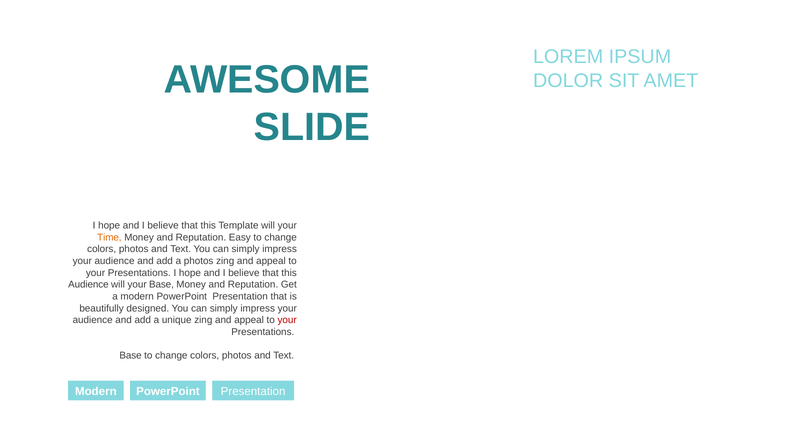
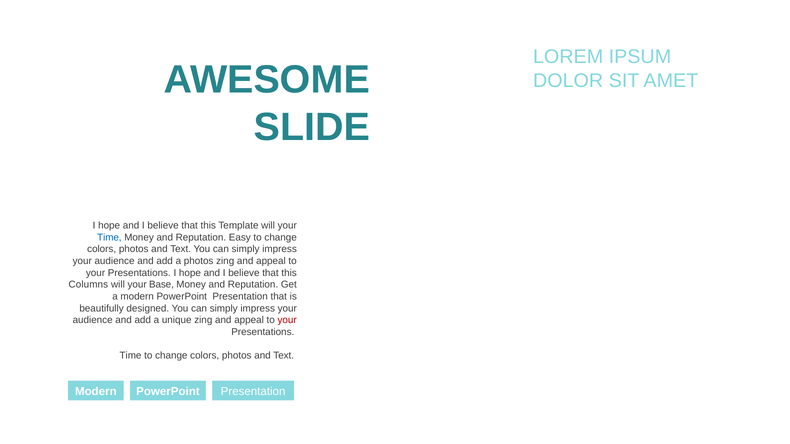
Time at (109, 237) colour: orange -> blue
Audience at (88, 285): Audience -> Columns
Base at (131, 356): Base -> Time
